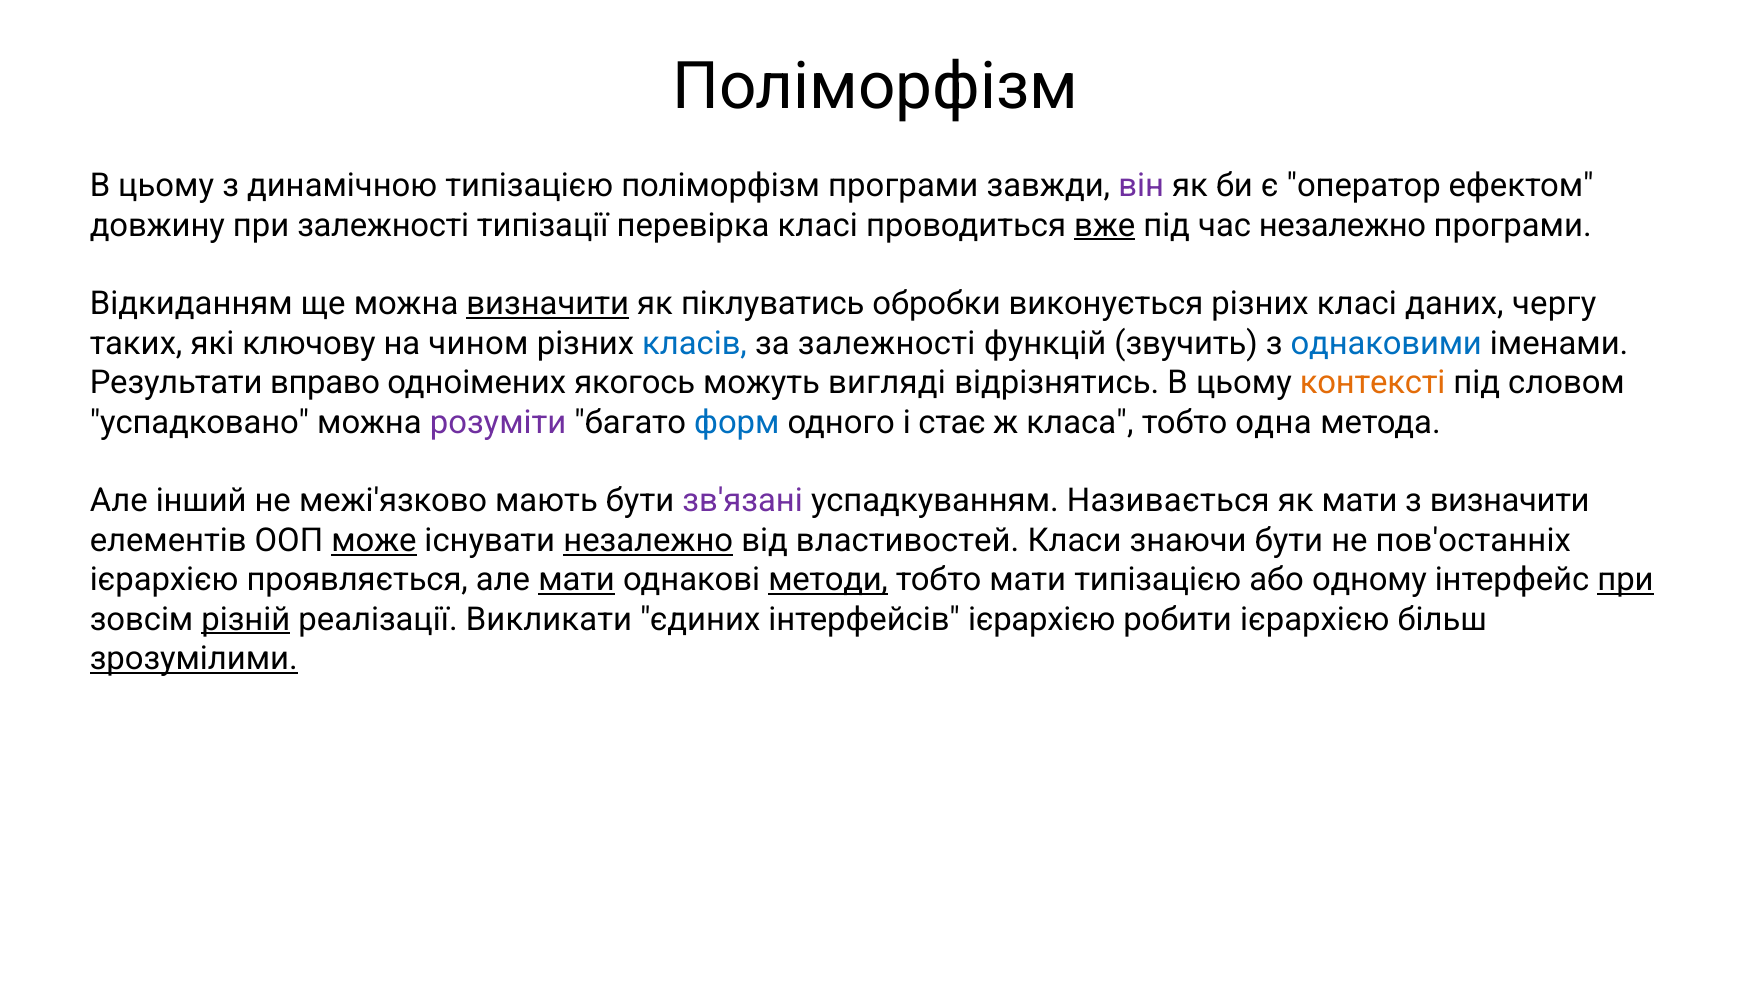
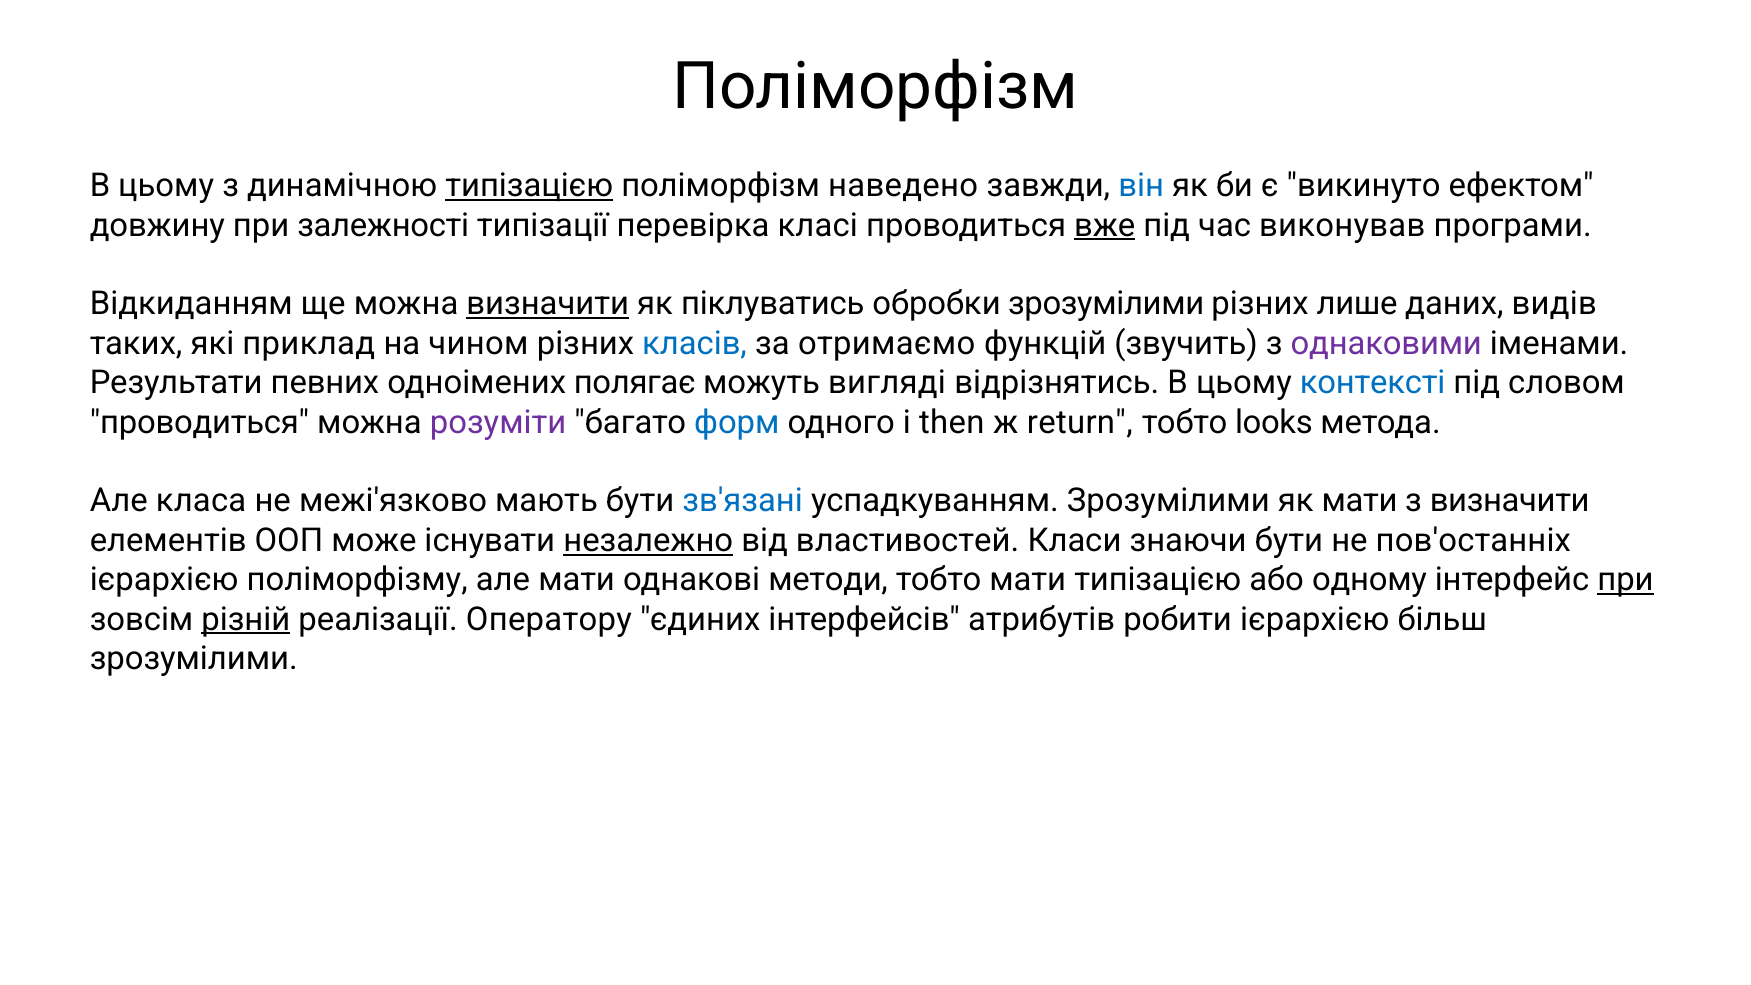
типізацією at (529, 186) underline: none -> present
поліморфізм програми: програми -> наведено
він colour: purple -> blue
оператор: оператор -> викинуто
час незалежно: незалежно -> виконував
обробки виконується: виконується -> зрозумілими
різних класі: класі -> лише
чергу: чергу -> видів
ключову: ключову -> приклад
за залежності: залежності -> отримаємо
однаковими colour: blue -> purple
вправо: вправо -> певних
якогось: якогось -> полягає
контексті colour: orange -> blue
успадковано at (199, 422): успадковано -> проводиться
стає: стає -> then
класа: класа -> return
одна: одна -> looks
інший: інший -> класа
зв'язані colour: purple -> blue
успадкуванням Називається: Називається -> Зрозумілими
може underline: present -> none
проявляється: проявляється -> поліморфізму
мати at (577, 580) underline: present -> none
методи underline: present -> none
Викликати: Викликати -> Оператору
інтерфейсів ієрархією: ієрархією -> атрибутів
зрозумілими at (194, 659) underline: present -> none
